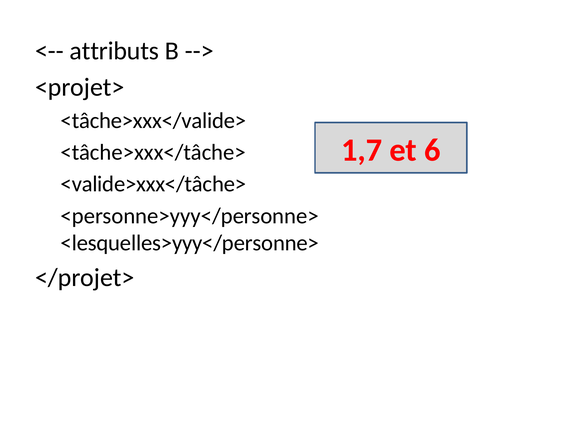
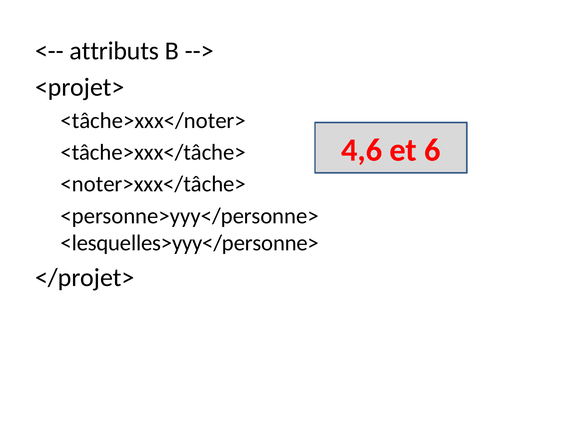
<tâche>xxx</valide>: <tâche>xxx</valide> -> <tâche>xxx</noter>
1,7: 1,7 -> 4,6
<valide>xxx</tâche>: <valide>xxx</tâche> -> <noter>xxx</tâche>
